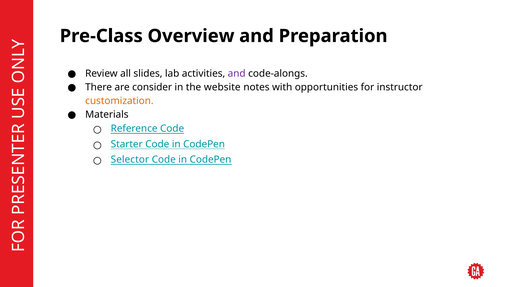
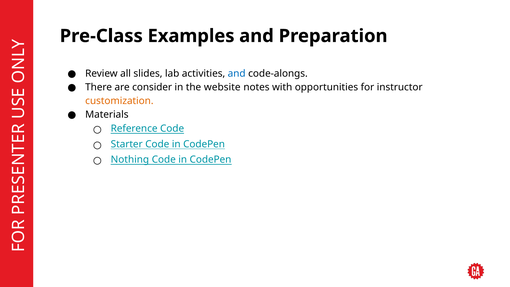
Overview: Overview -> Examples
and at (237, 74) colour: purple -> blue
Selector: Selector -> Nothing
